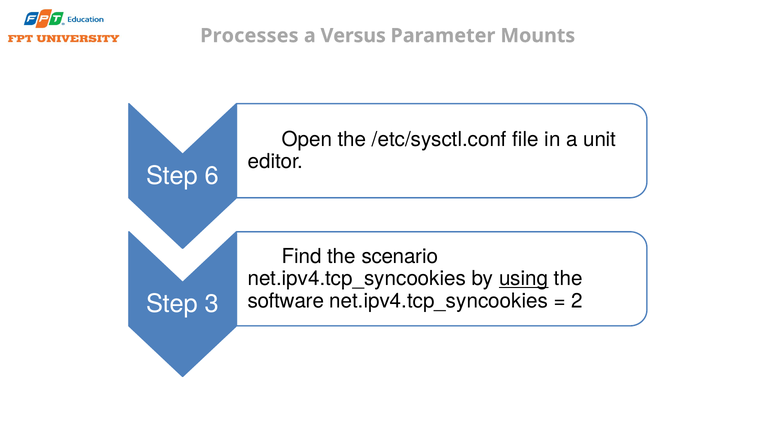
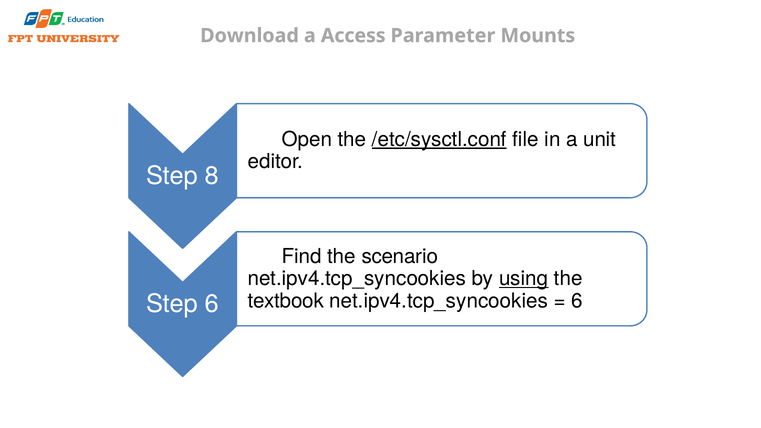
Processes: Processes -> Download
Versus: Versus -> Access
/etc/sysctl.conf underline: none -> present
6: 6 -> 8
software: software -> textbook
2 at (577, 301): 2 -> 6
Step 3: 3 -> 6
